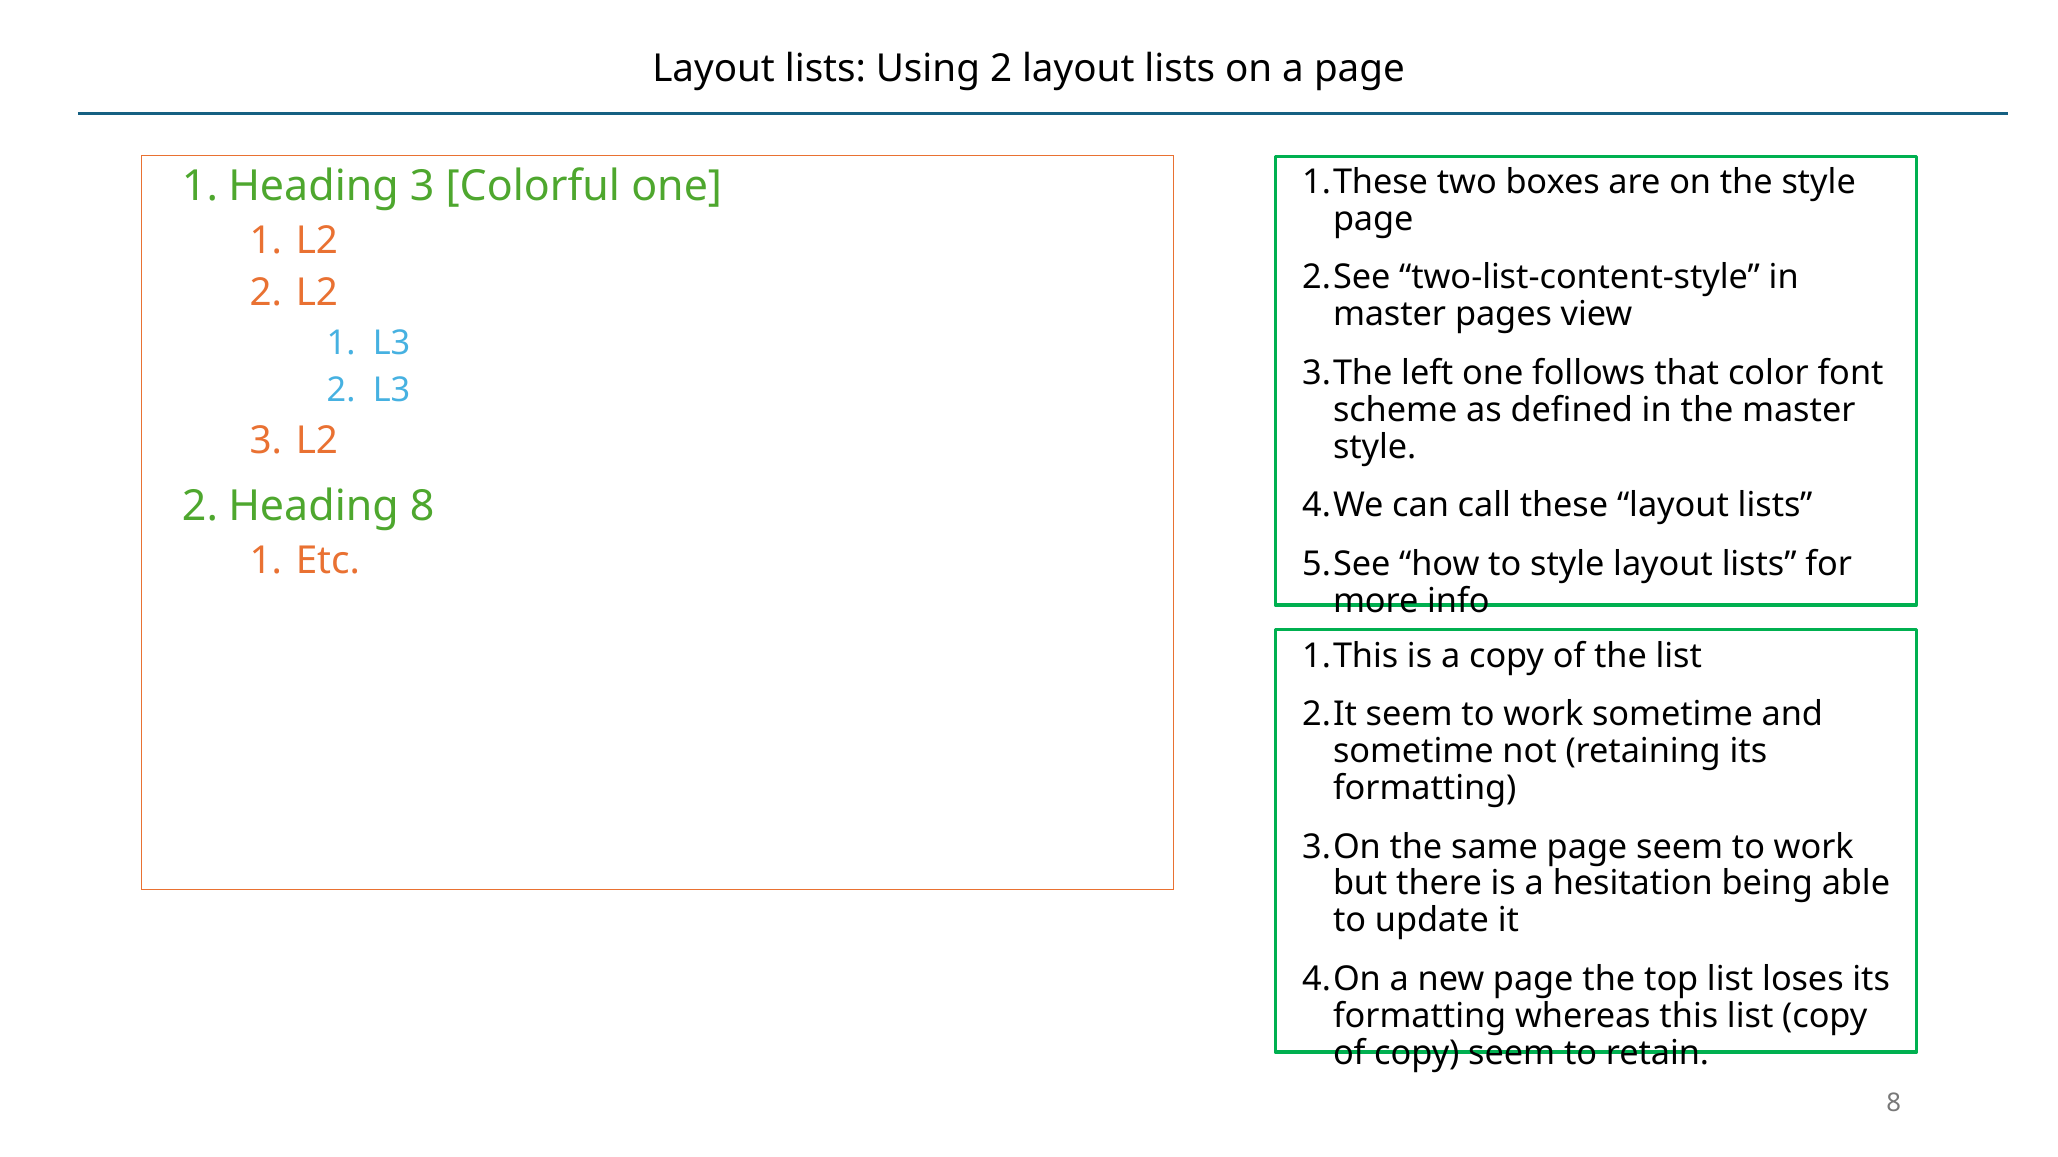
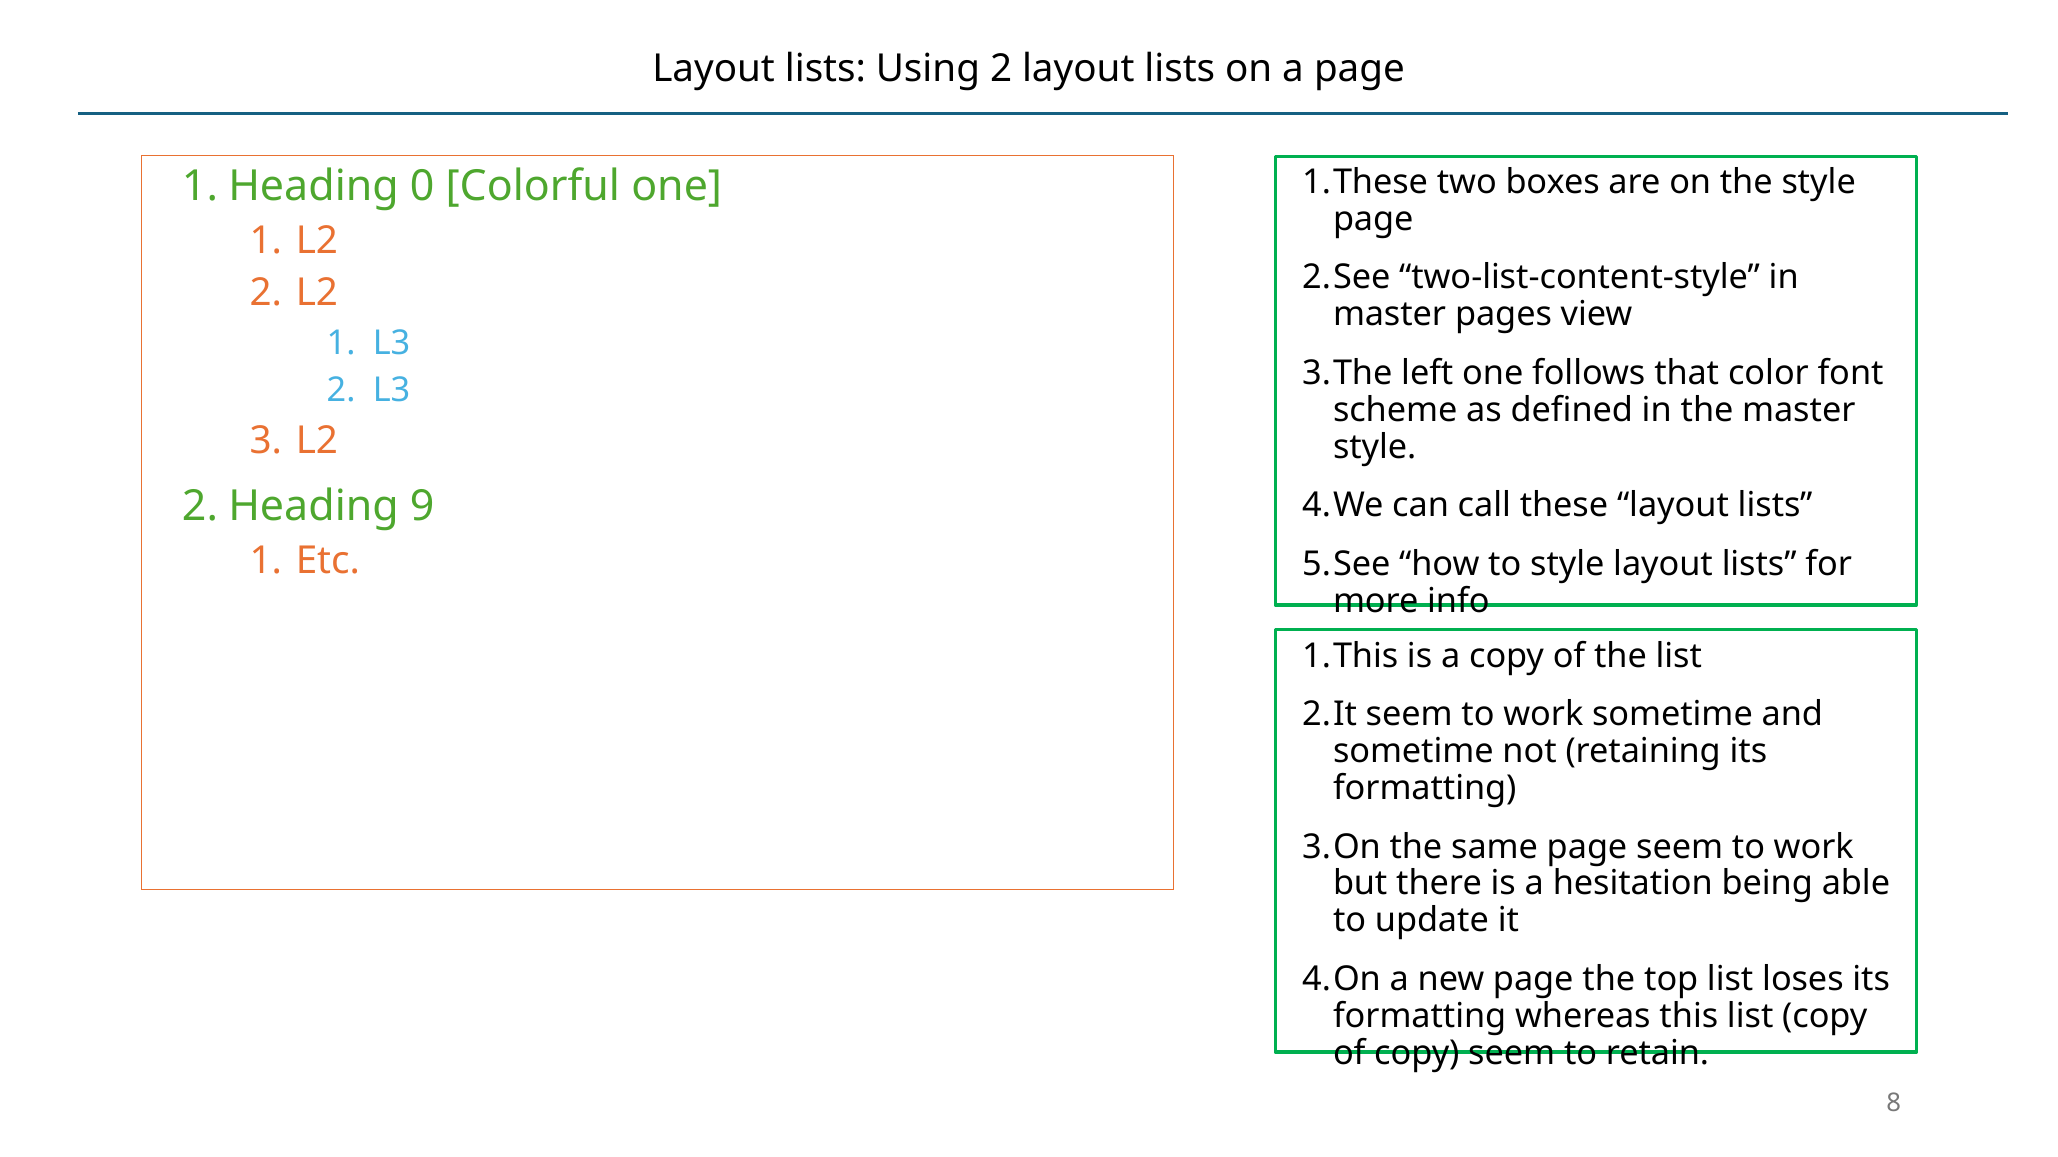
3 at (422, 186): 3 -> 0
8 at (422, 506): 8 -> 9
